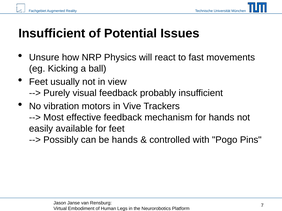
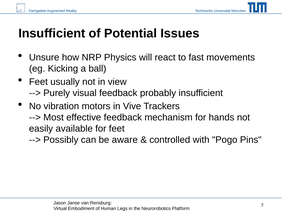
be hands: hands -> aware
